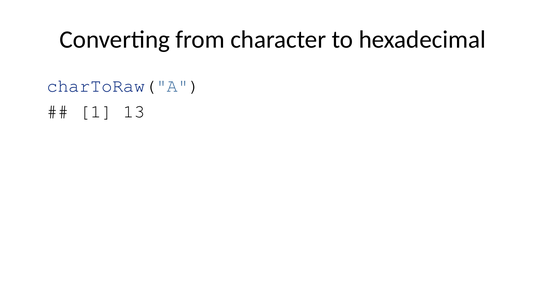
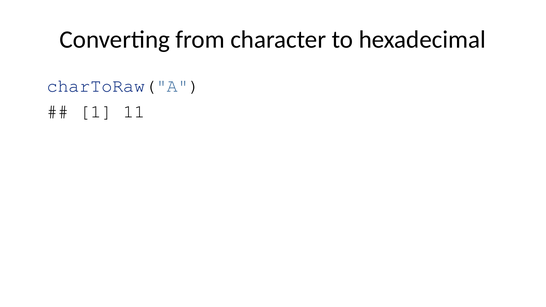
13: 13 -> 11
